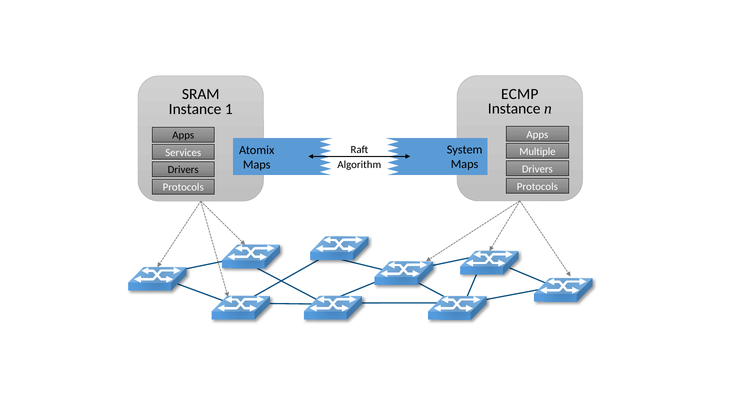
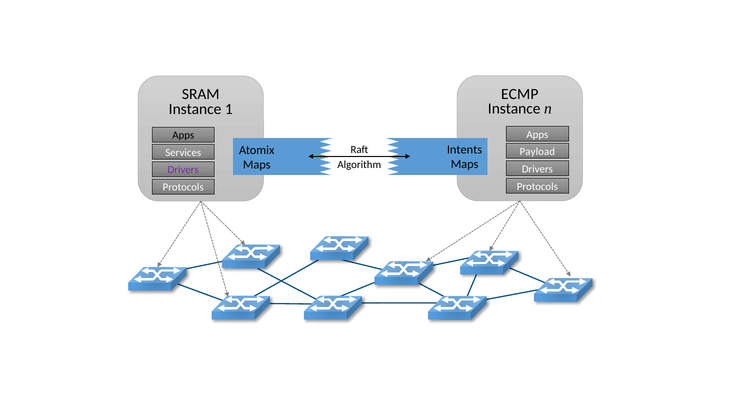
System: System -> Intents
Multiple: Multiple -> Payload
Drivers at (183, 170) colour: black -> purple
